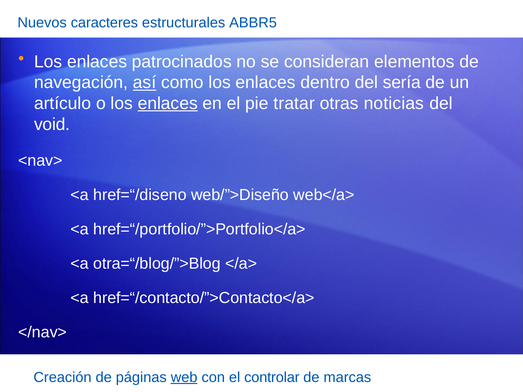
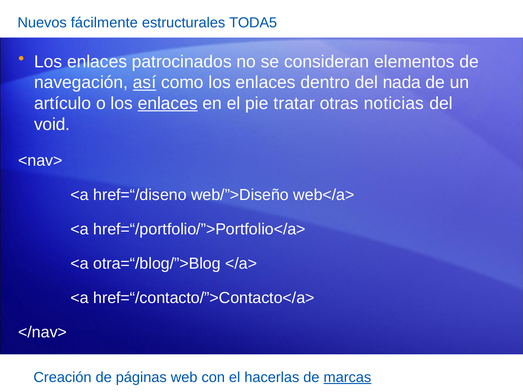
caracteres: caracteres -> fácilmente
ABBR5: ABBR5 -> TODA5
sería: sería -> nada
web underline: present -> none
controlar: controlar -> hacerlas
marcas underline: none -> present
